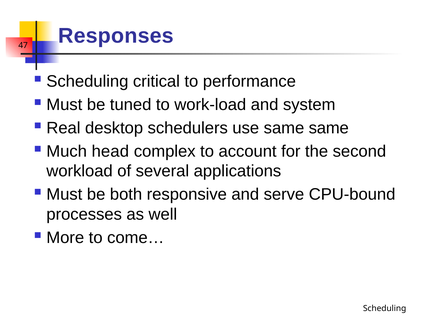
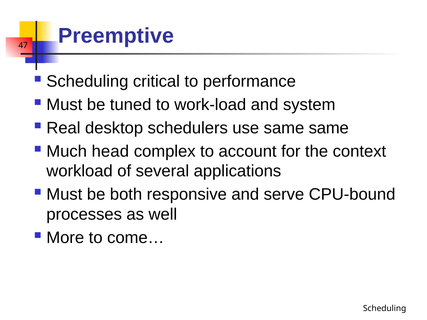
Responses: Responses -> Preemptive
second: second -> context
